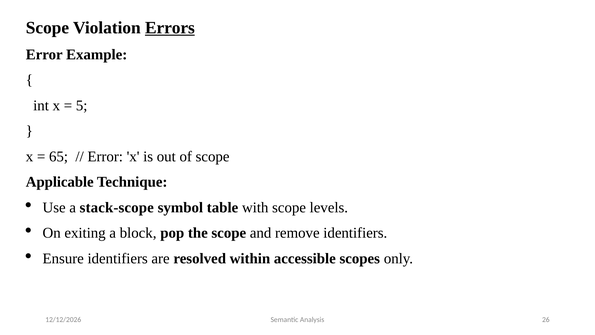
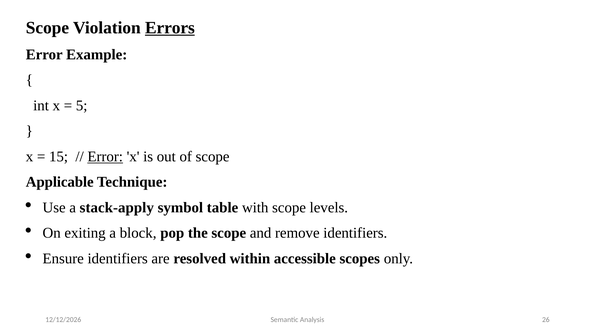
65: 65 -> 15
Error at (105, 156) underline: none -> present
stack-scope: stack-scope -> stack-apply
